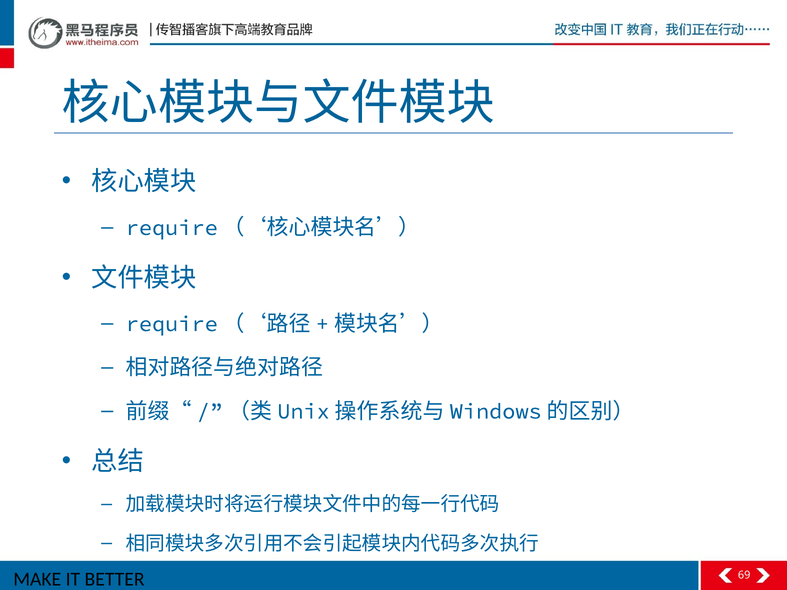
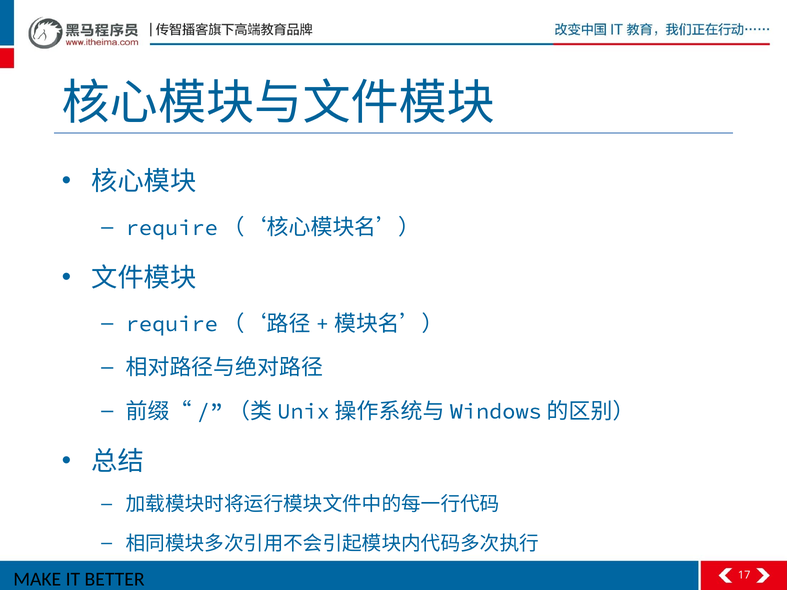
69: 69 -> 17
